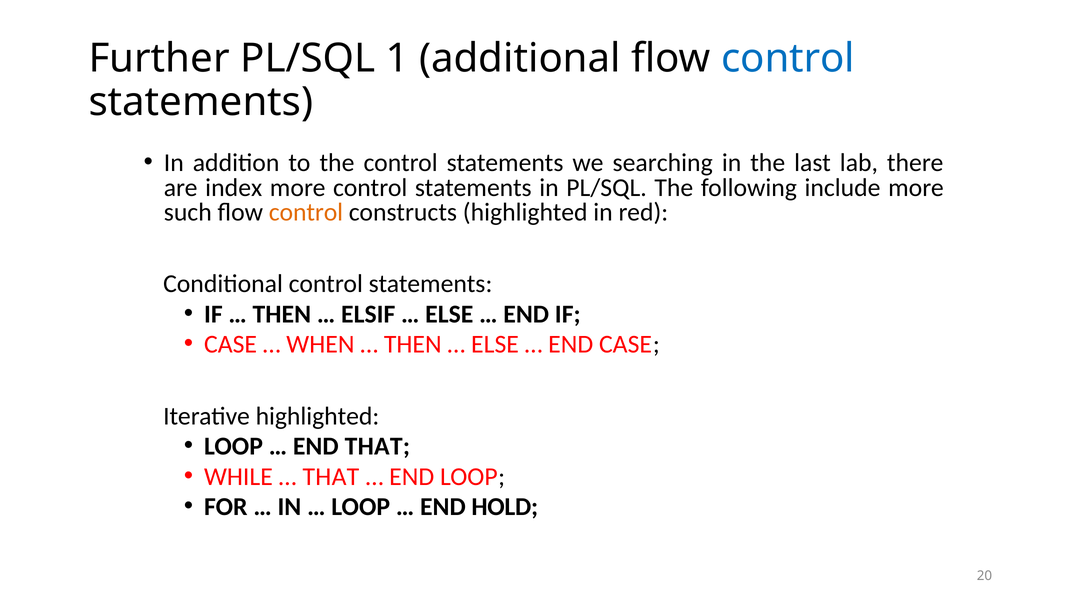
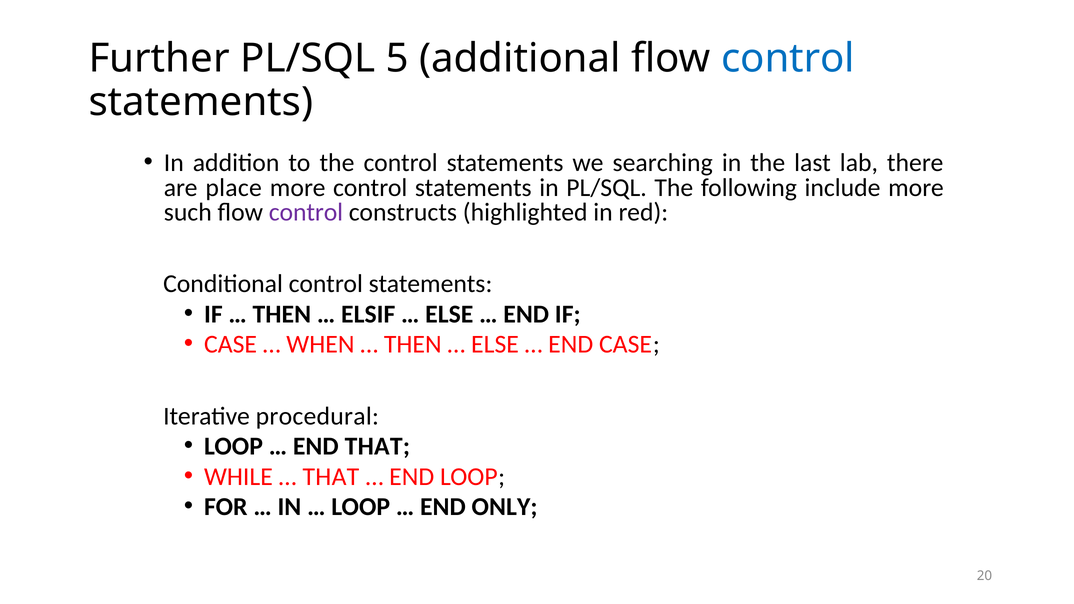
1: 1 -> 5
index: index -> place
control at (306, 212) colour: orange -> purple
Iterative highlighted: highlighted -> procedural
HOLD: HOLD -> ONLY
